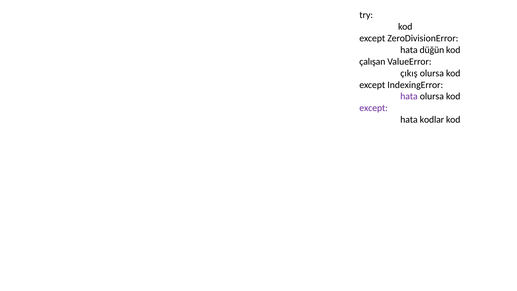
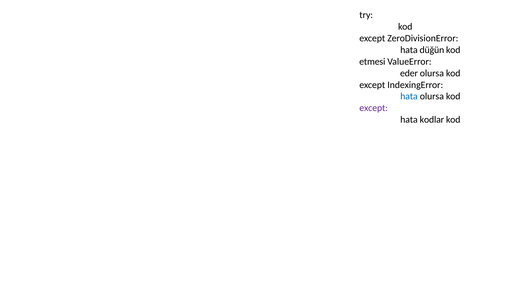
çalışan: çalışan -> etmesi
çıkış: çıkış -> eder
hata at (409, 96) colour: purple -> blue
